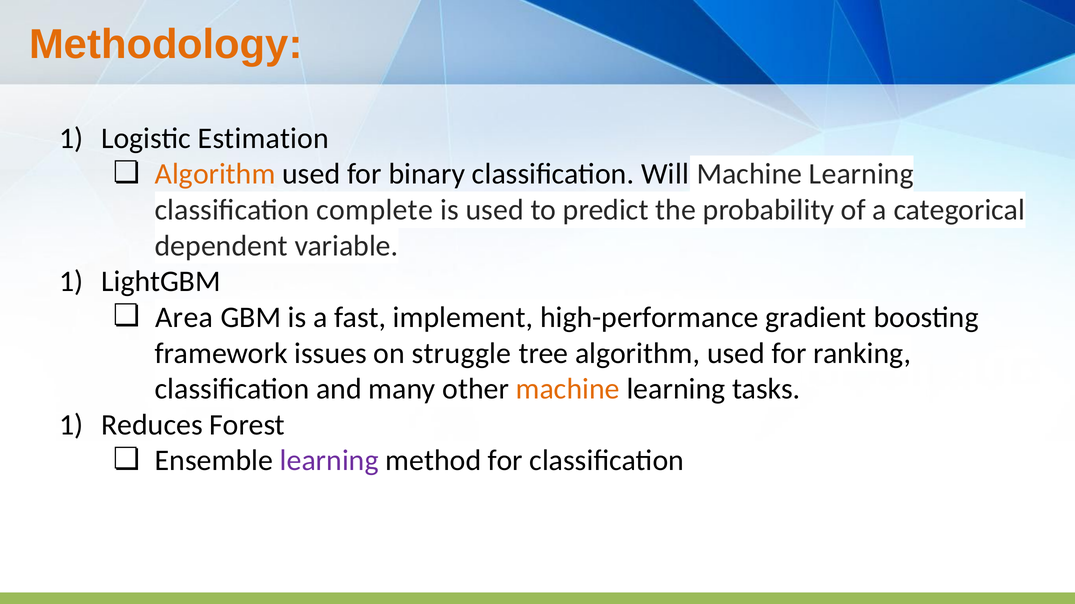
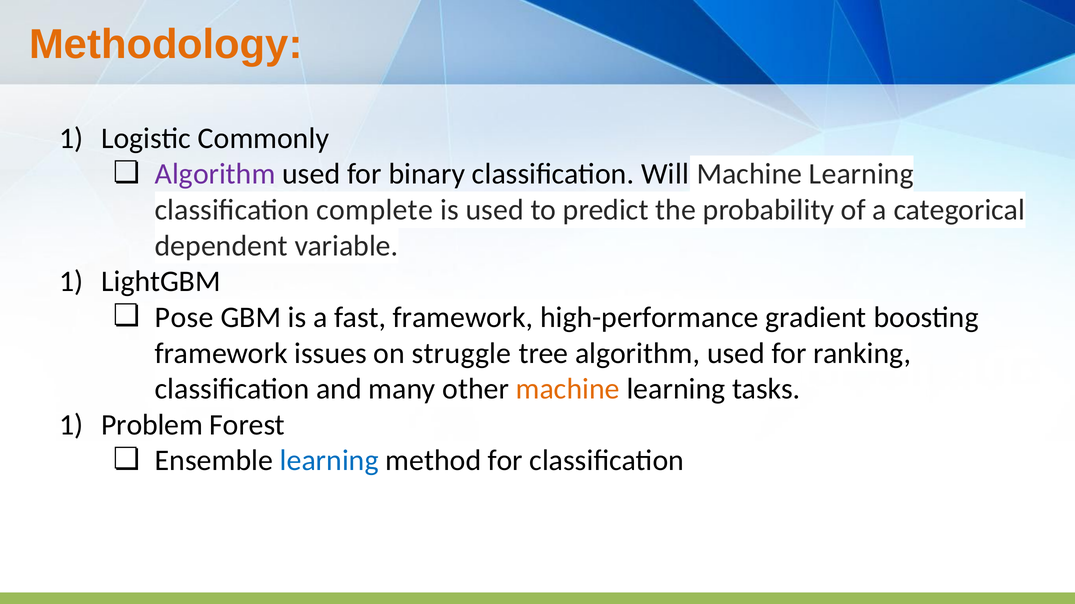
Estimation: Estimation -> Commonly
Algorithm at (215, 174) colour: orange -> purple
Area: Area -> Pose
fast implement: implement -> framework
Reduces: Reduces -> Problem
learning at (329, 461) colour: purple -> blue
